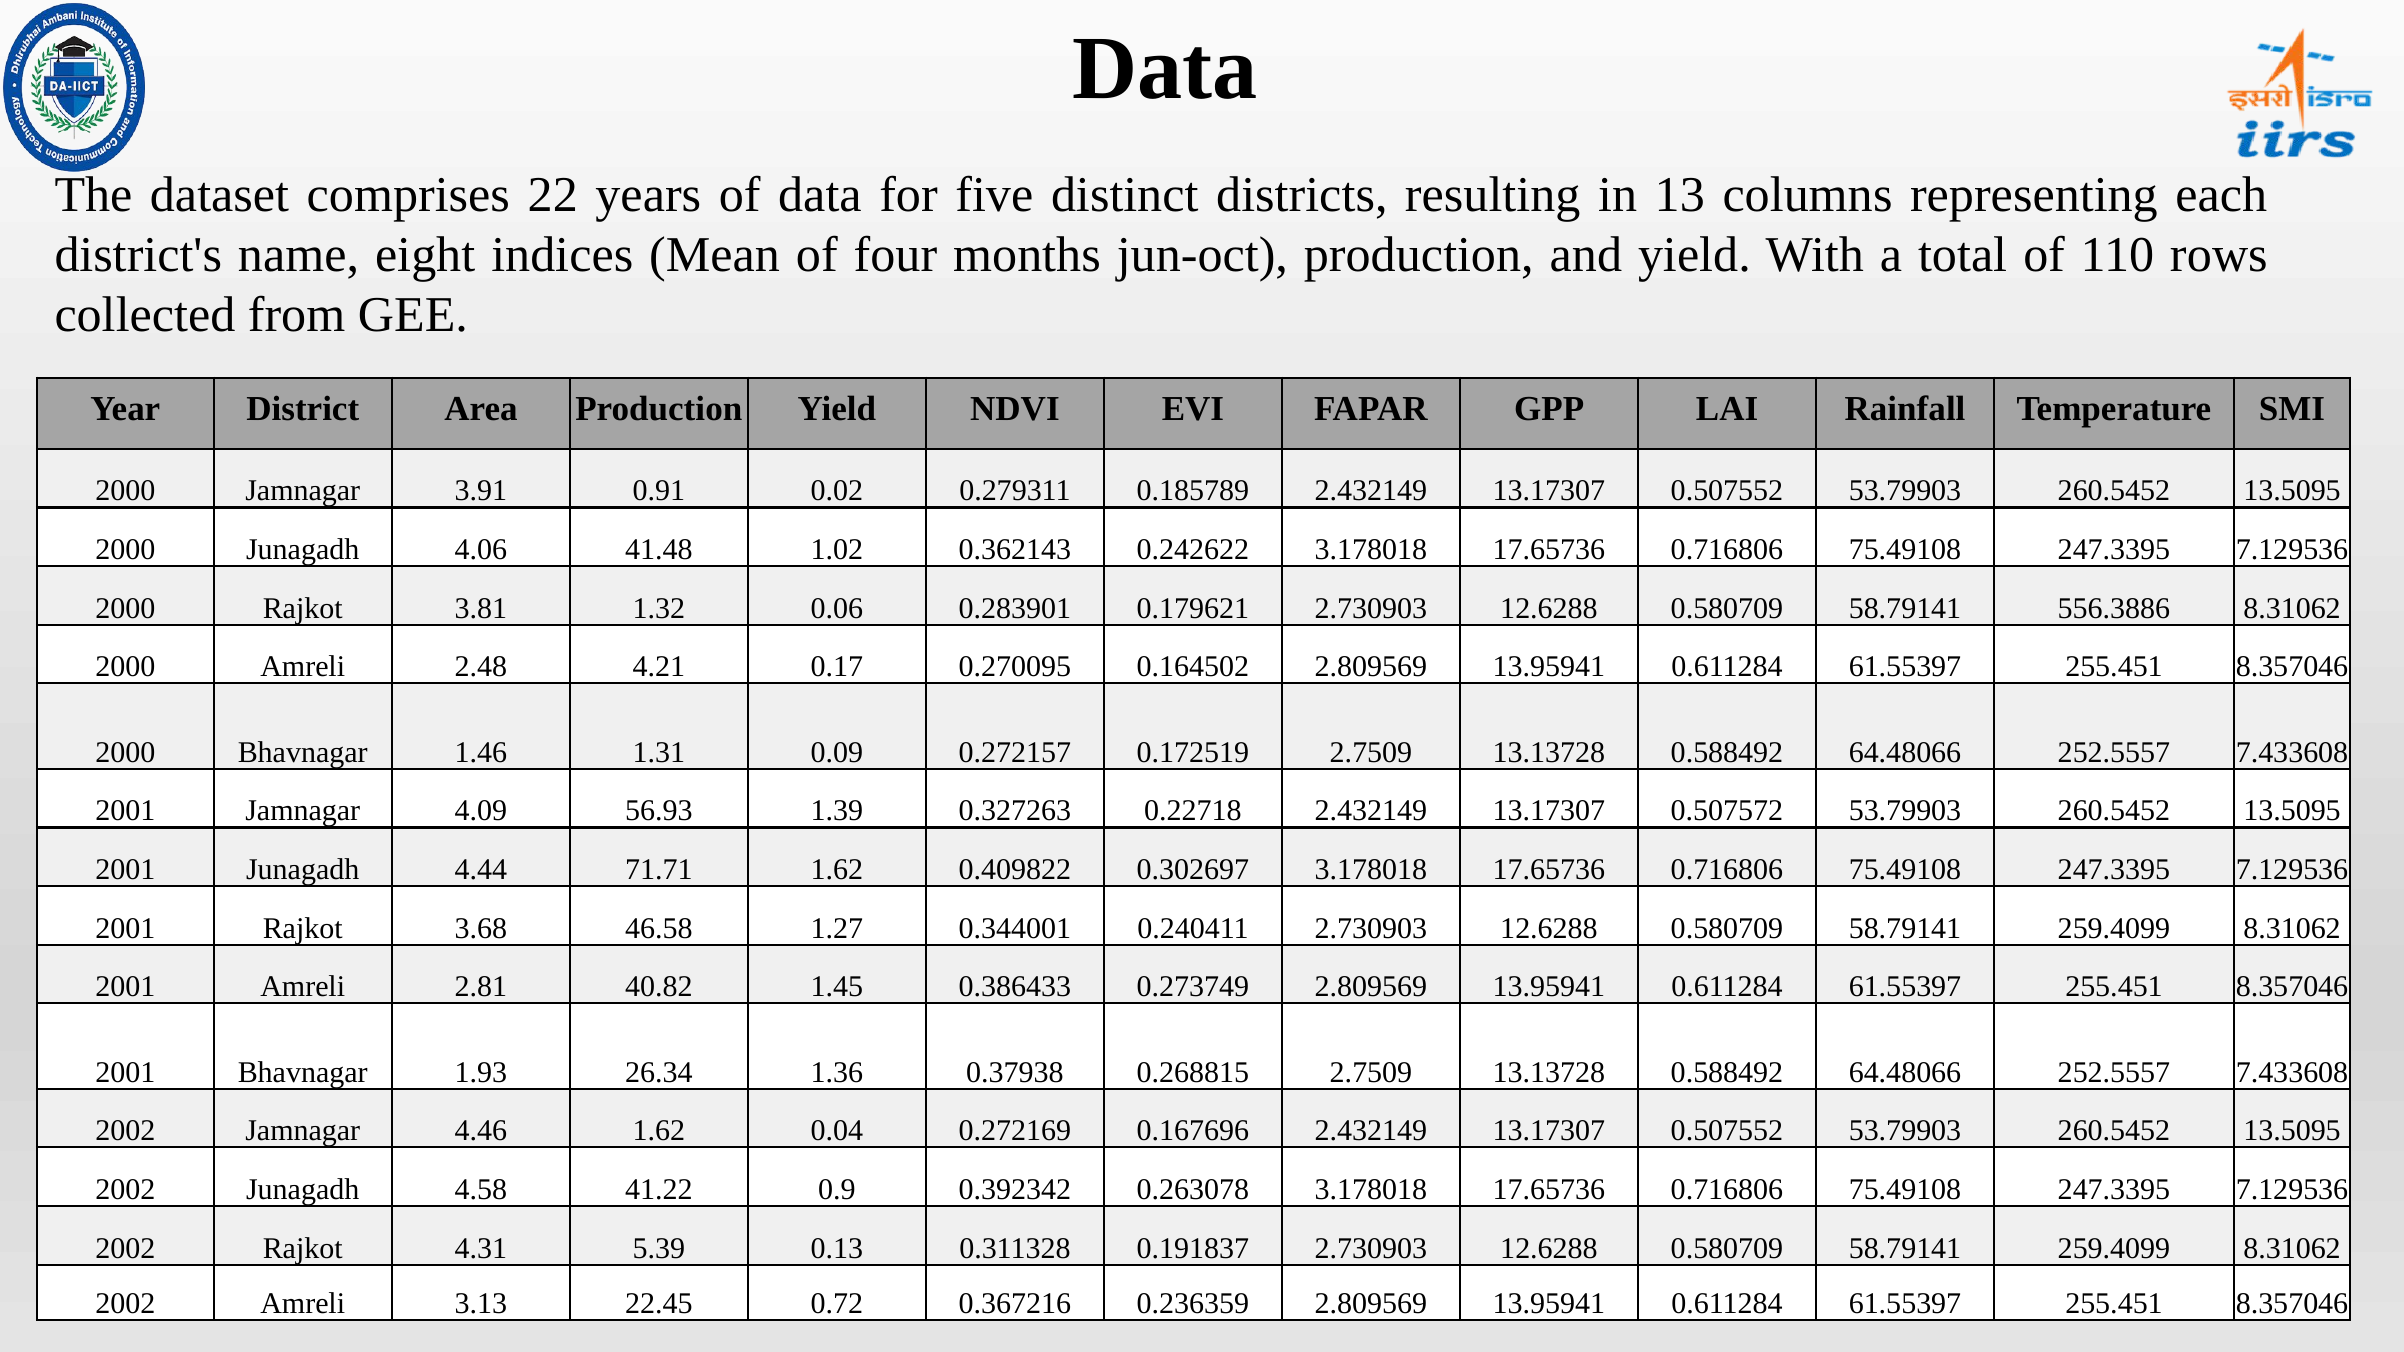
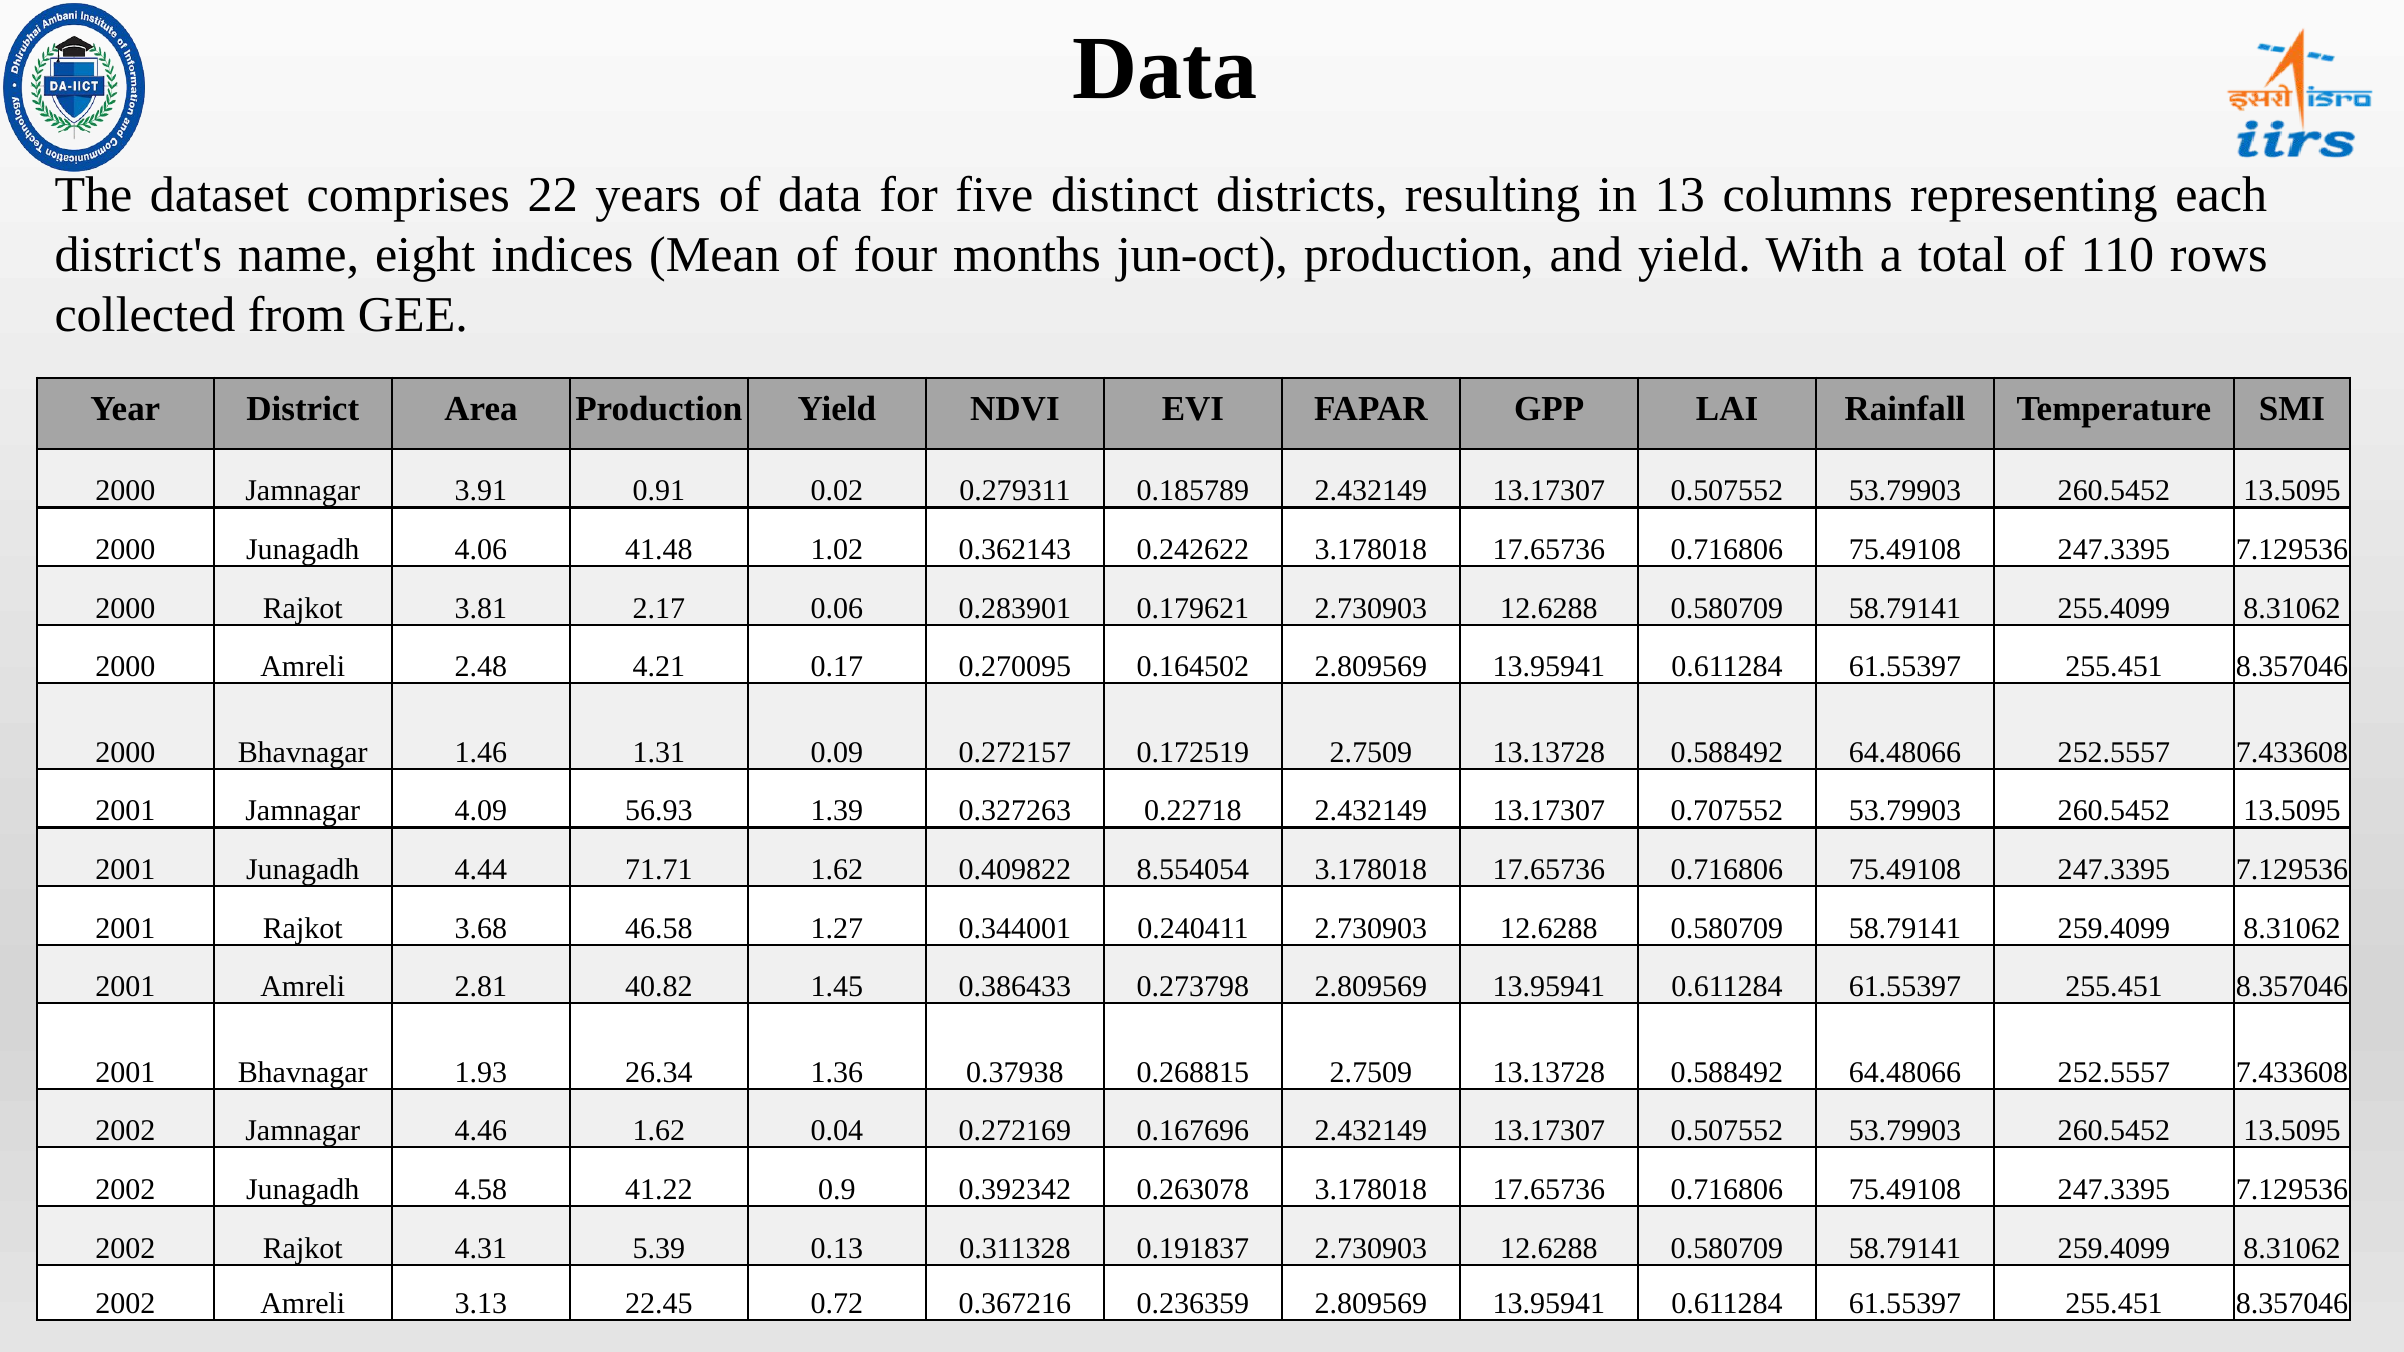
1.32: 1.32 -> 2.17
556.3886: 556.3886 -> 255.4099
0.507572: 0.507572 -> 0.707552
0.302697: 0.302697 -> 8.554054
0.273749: 0.273749 -> 0.273798
